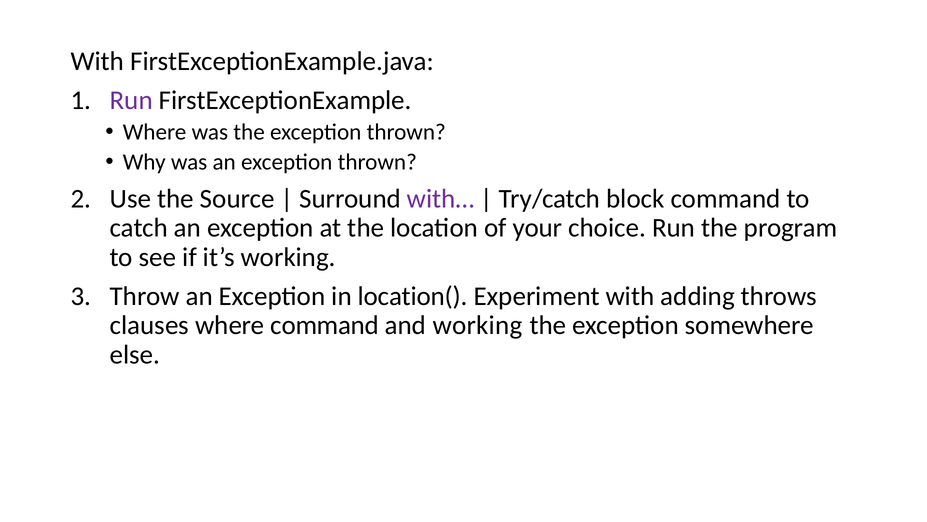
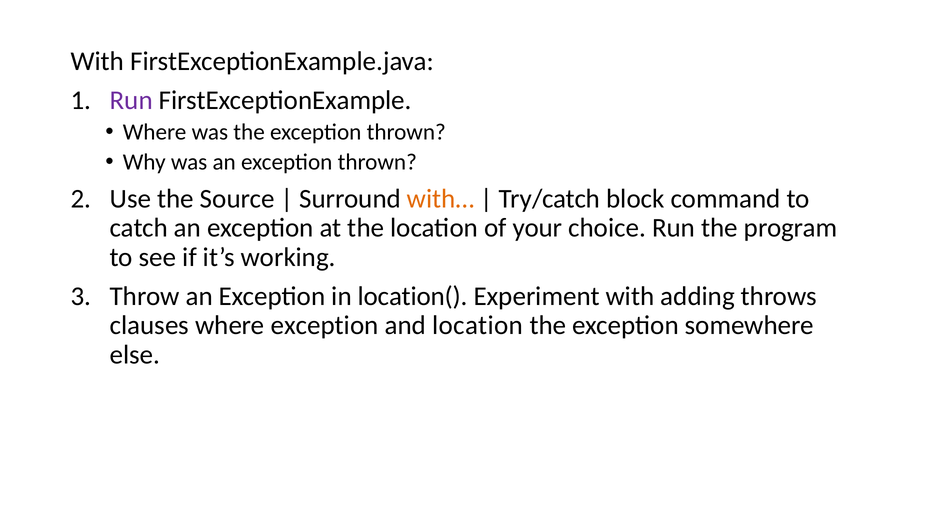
with… colour: purple -> orange
where command: command -> exception
and working: working -> location
